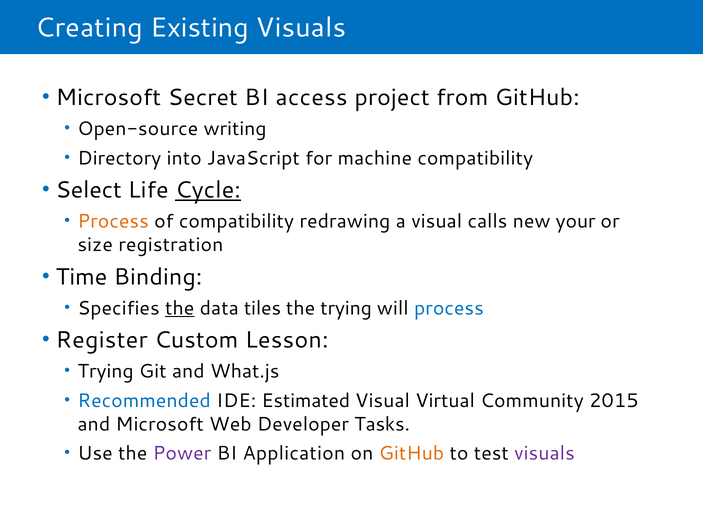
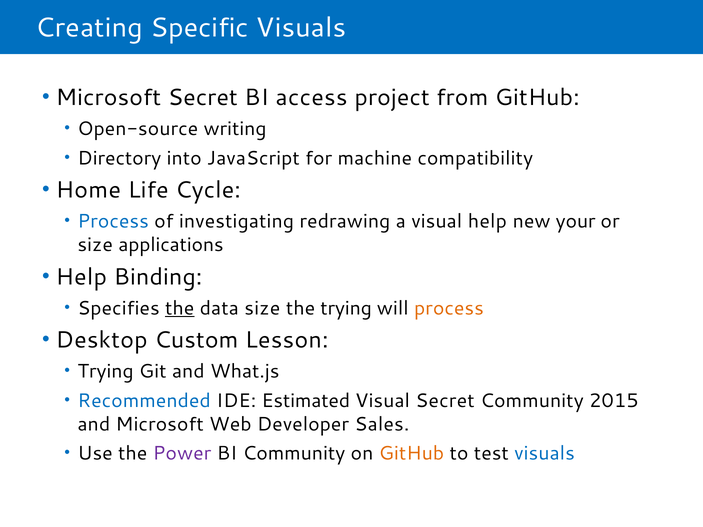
Existing: Existing -> Specific
Select: Select -> Home
Cycle underline: present -> none
Process at (113, 222) colour: orange -> blue
of compatibility: compatibility -> investigating
visual calls: calls -> help
registration: registration -> applications
Time at (81, 277): Time -> Help
data tiles: tiles -> size
process at (449, 308) colour: blue -> orange
Register: Register -> Desktop
Visual Virtual: Virtual -> Secret
Tasks: Tasks -> Sales
BI Application: Application -> Community
visuals at (544, 454) colour: purple -> blue
